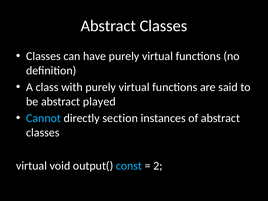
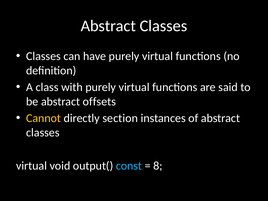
played: played -> offsets
Cannot colour: light blue -> yellow
2: 2 -> 8
